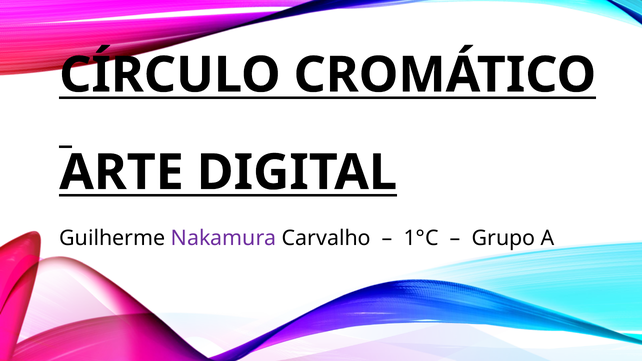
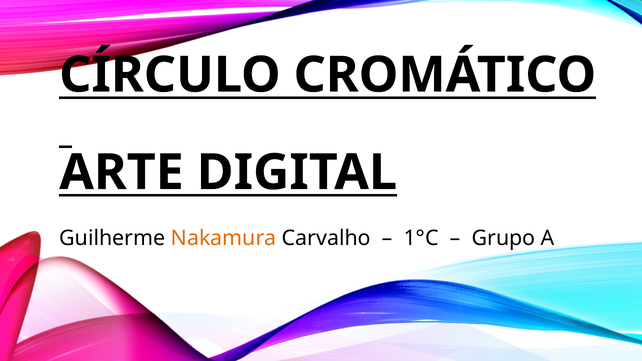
Nakamura colour: purple -> orange
